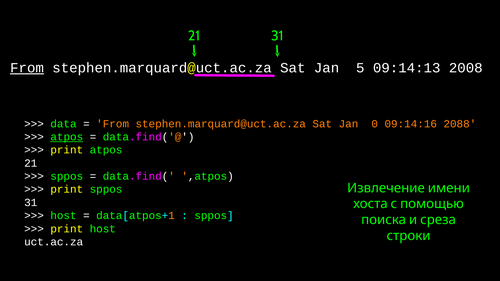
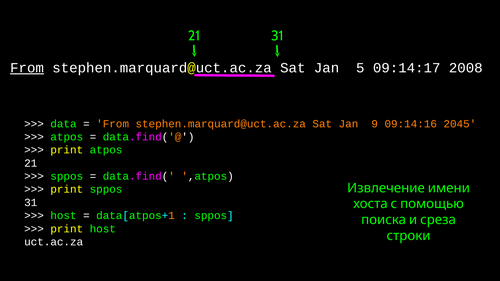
09:14:13: 09:14:13 -> 09:14:17
0: 0 -> 9
2088: 2088 -> 2045
atpos at (67, 137) underline: present -> none
